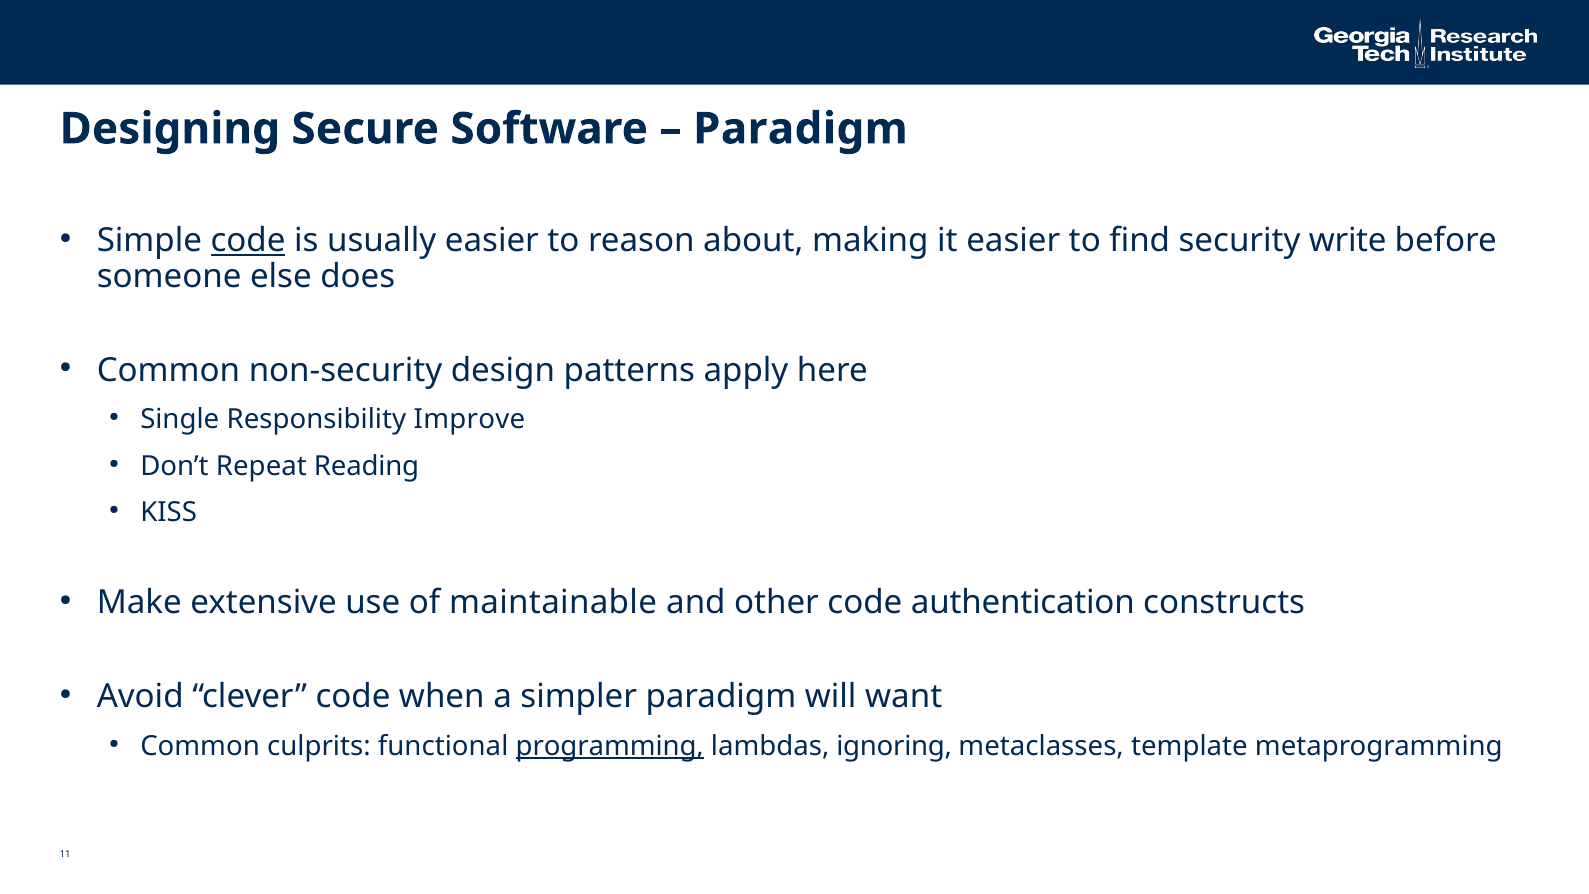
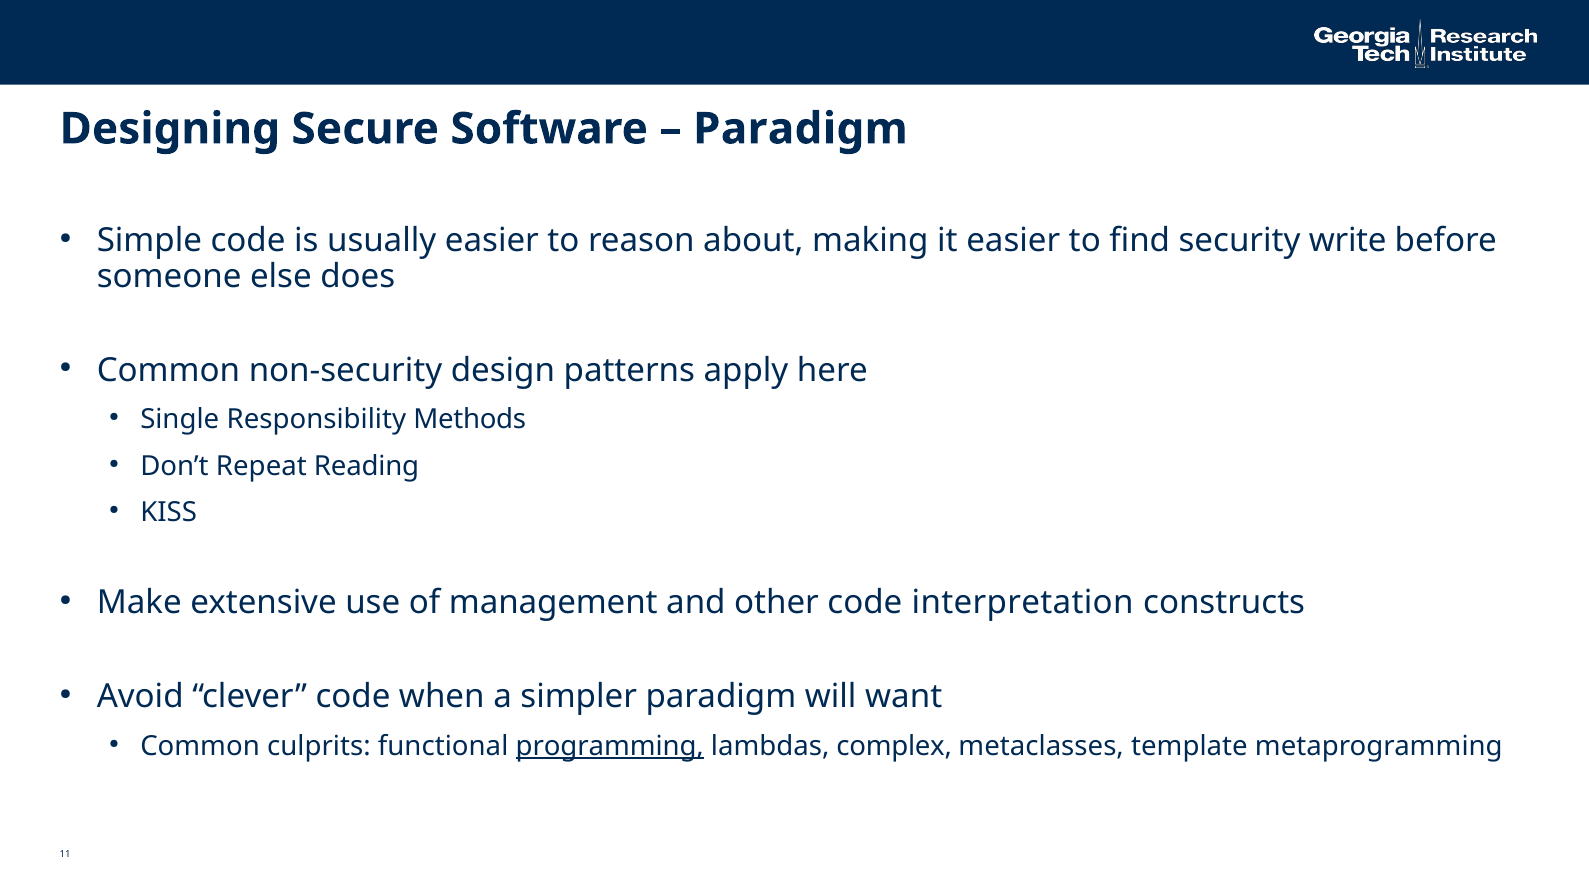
code at (248, 241) underline: present -> none
Improve: Improve -> Methods
maintainable: maintainable -> management
authentication: authentication -> interpretation
ignoring: ignoring -> complex
